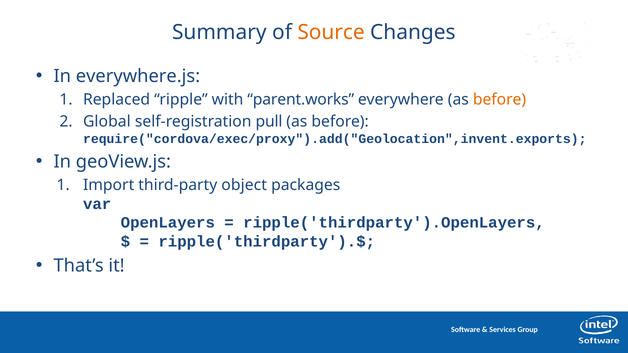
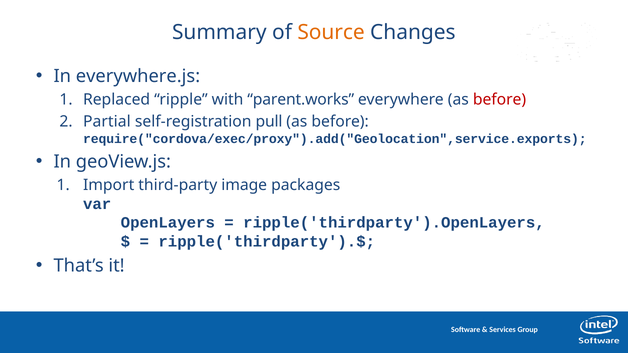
before at (500, 100) colour: orange -> red
Global: Global -> Partial
require("cordova/exec/proxy").add("Geolocation",invent.exports: require("cordova/exec/proxy").add("Geolocation",invent.exports -> require("cordova/exec/proxy").add("Geolocation",service.exports
object: object -> image
